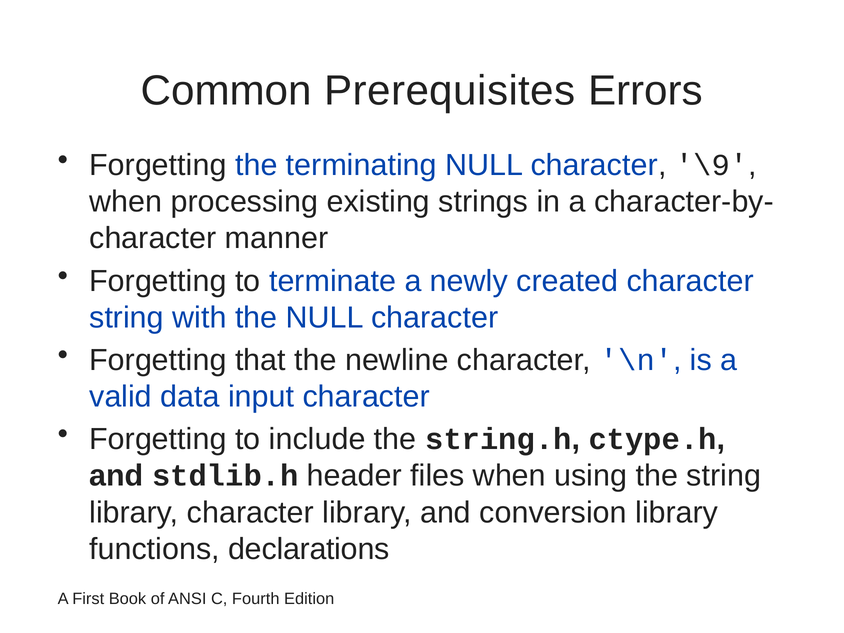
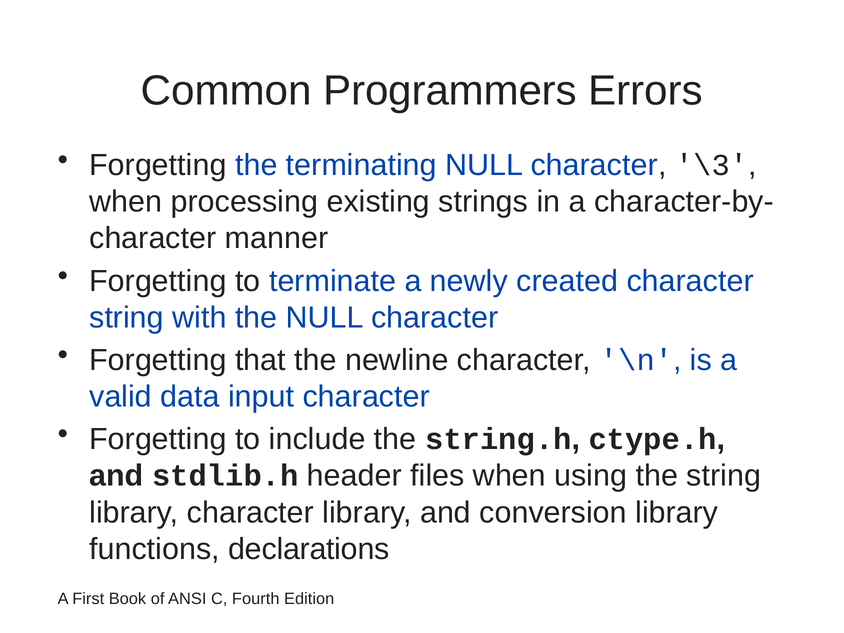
Prerequisites: Prerequisites -> Programmers
\9: \9 -> \3
